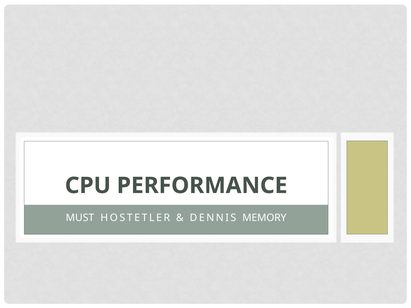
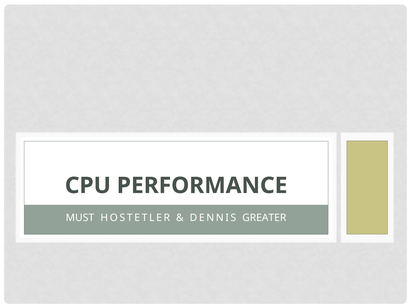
MEMORY: MEMORY -> GREATER
